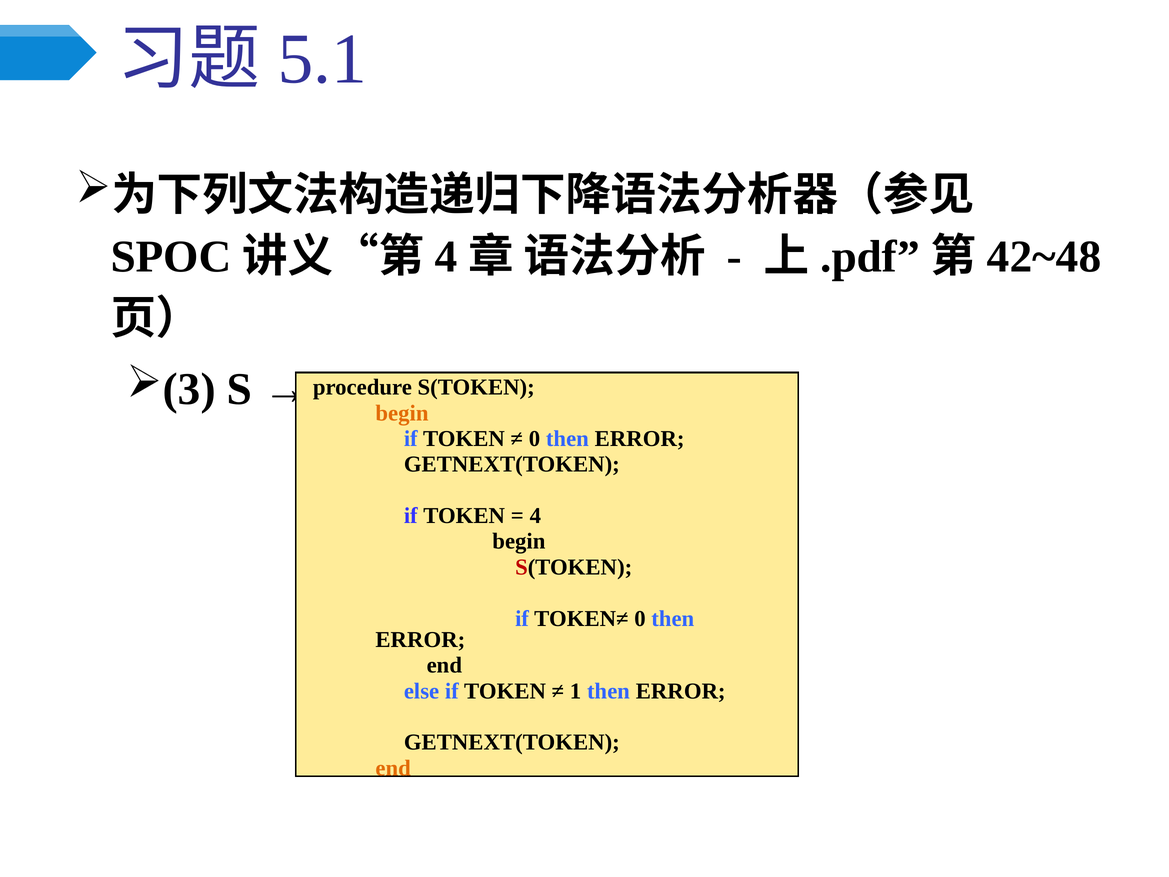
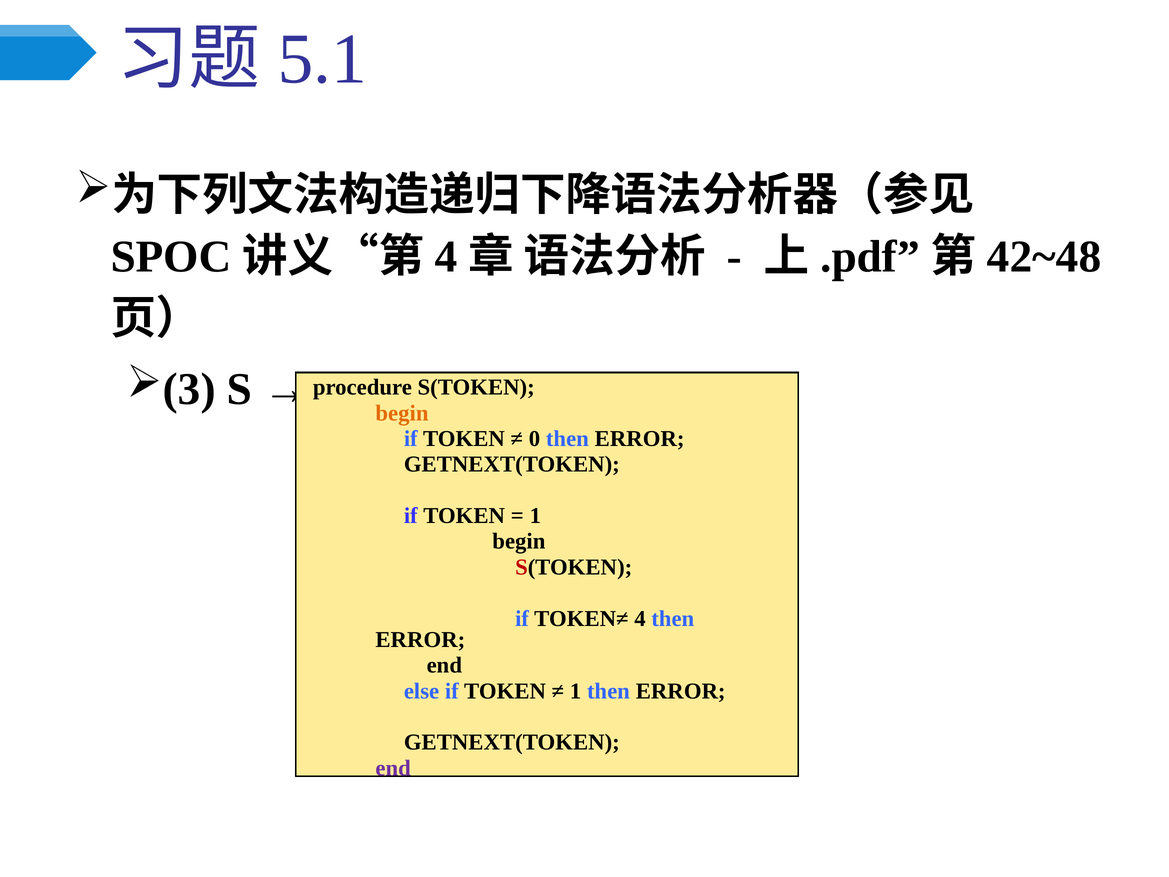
4 at (535, 516): 4 -> 1
TOKEN≠ 0: 0 -> 4
end at (393, 768) colour: orange -> purple
